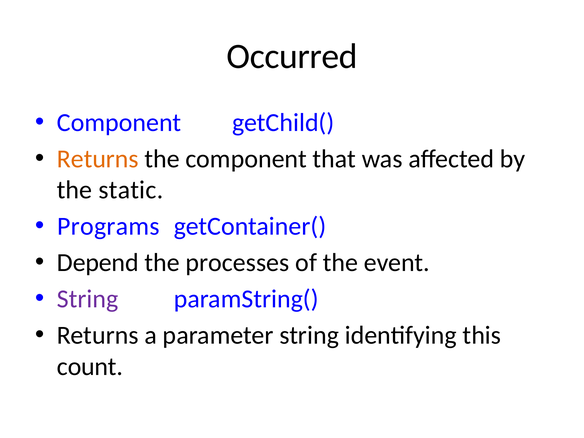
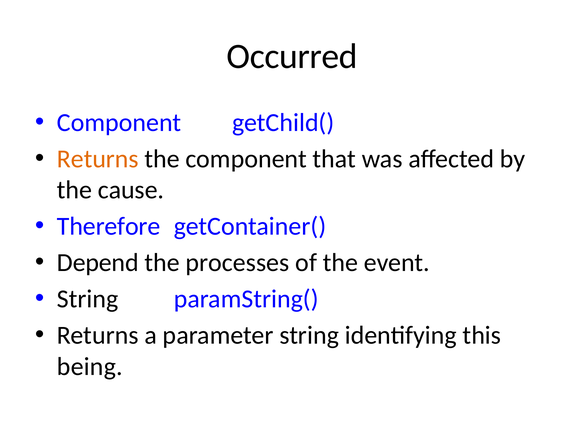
static: static -> cause
Programs: Programs -> Therefore
String at (88, 299) colour: purple -> black
count: count -> being
